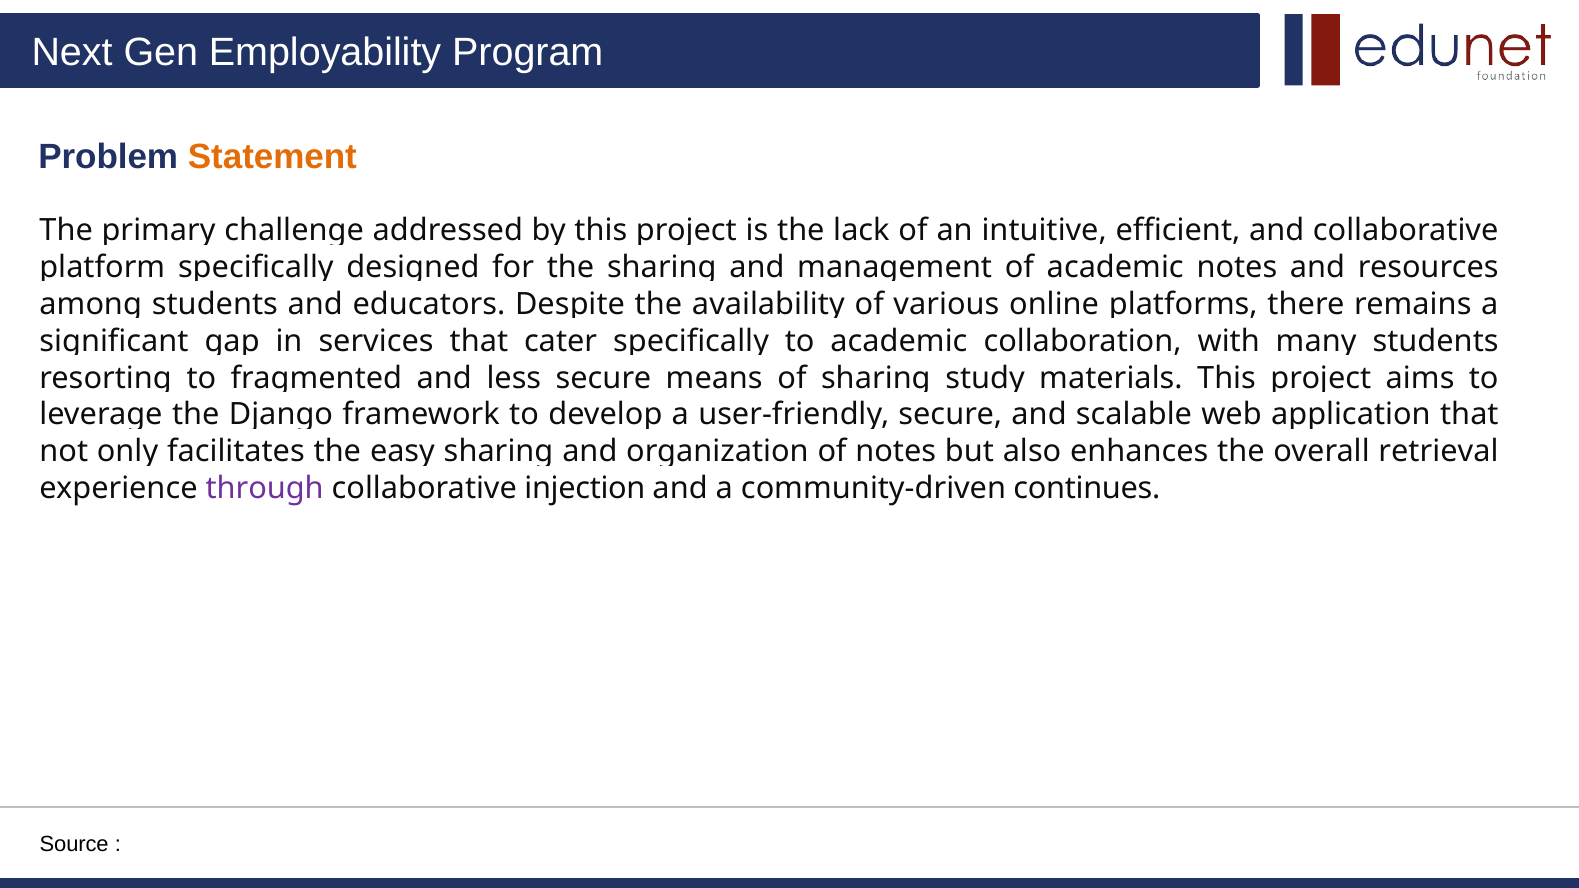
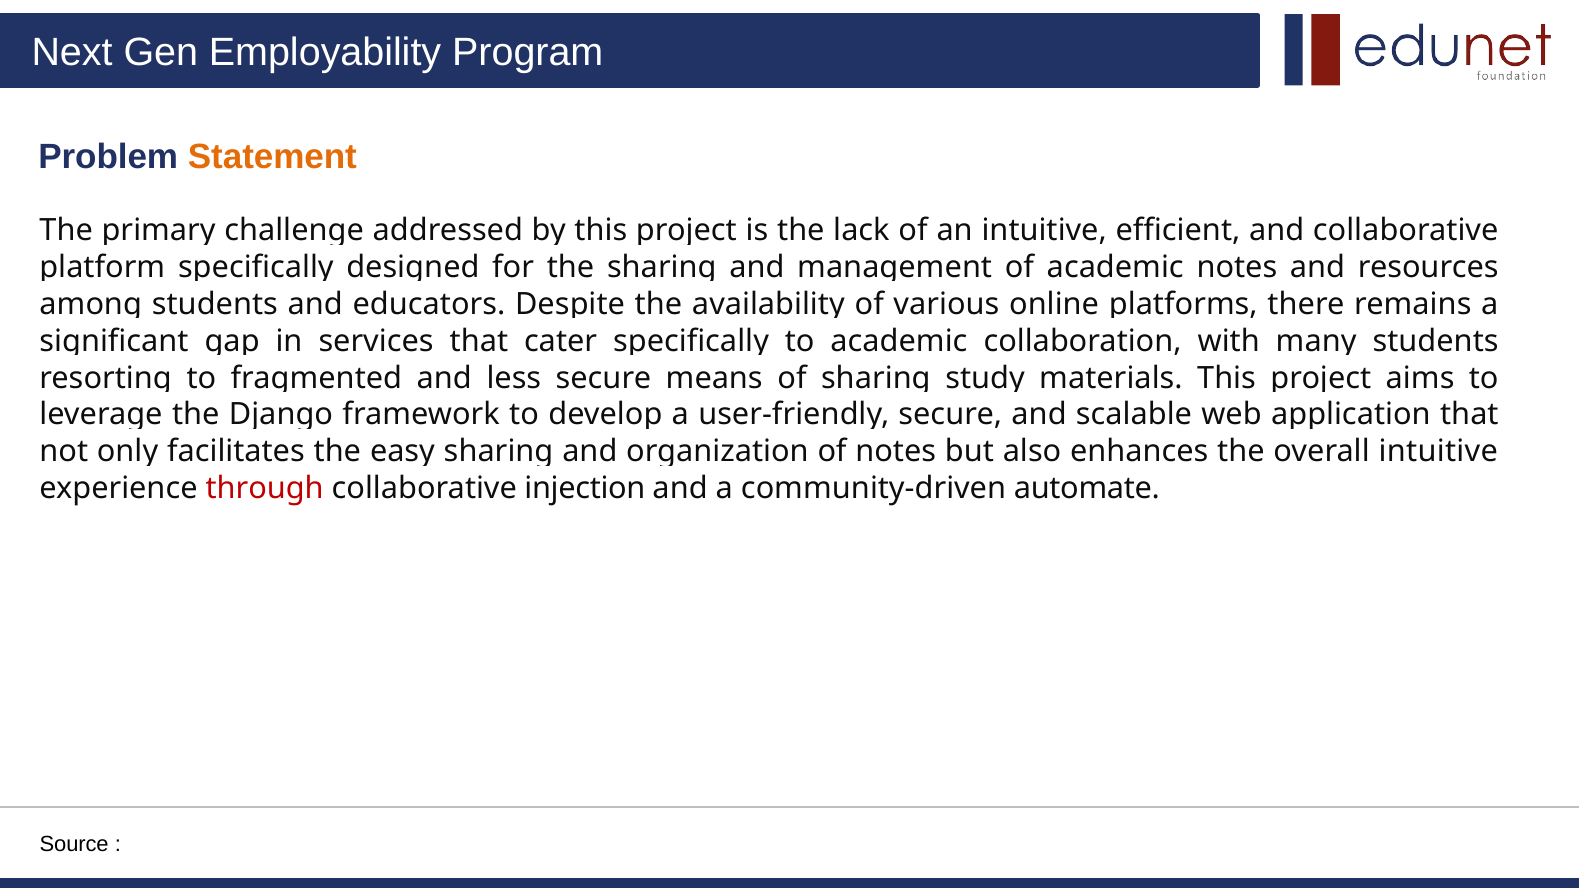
overall retrieval: retrieval -> intuitive
through colour: purple -> red
continues: continues -> automate
